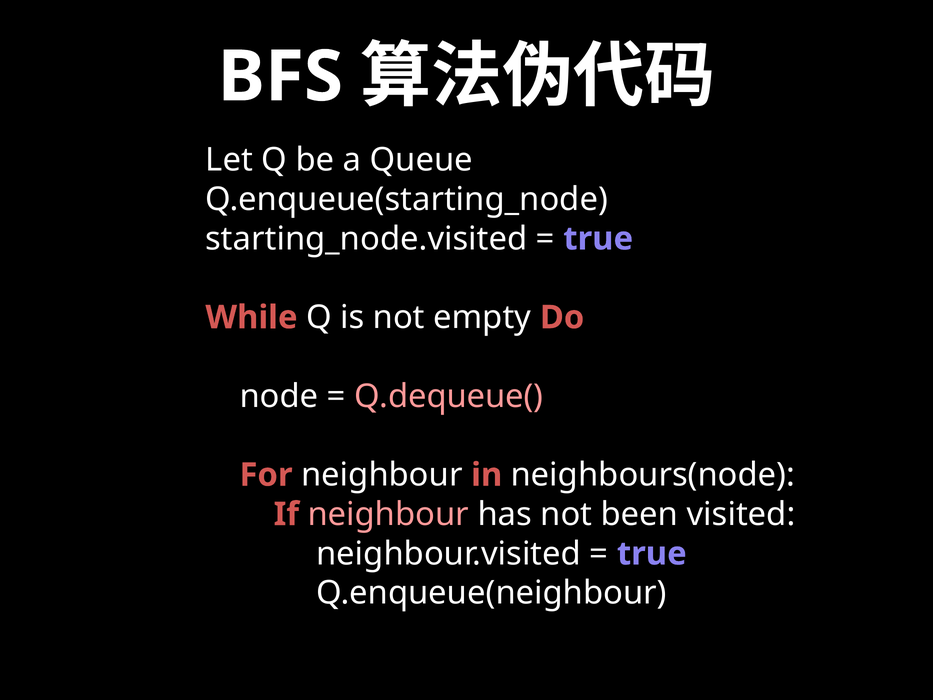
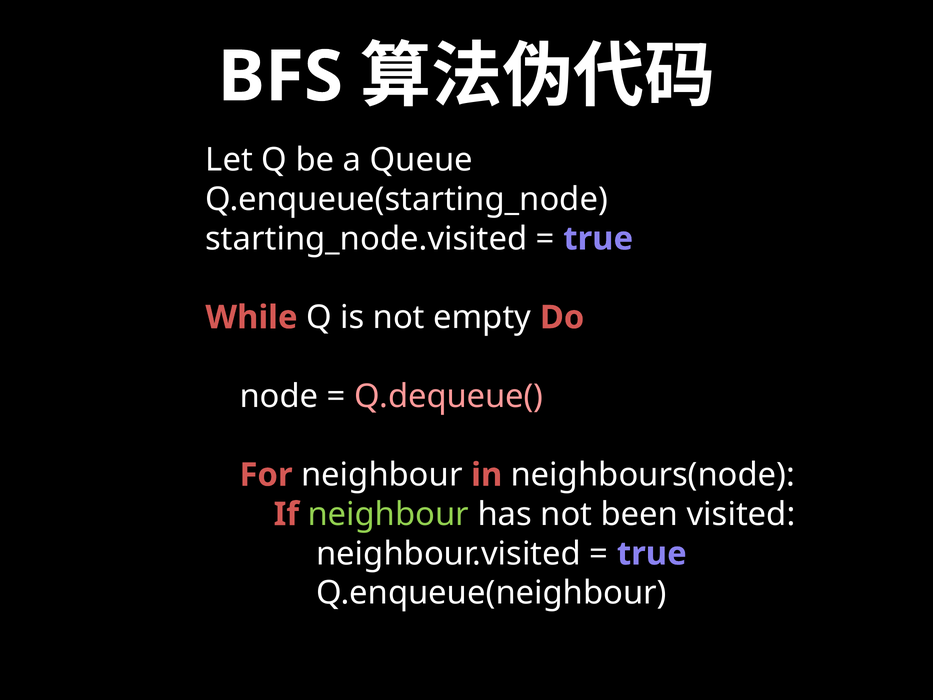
neighbour at (388, 514) colour: pink -> light green
